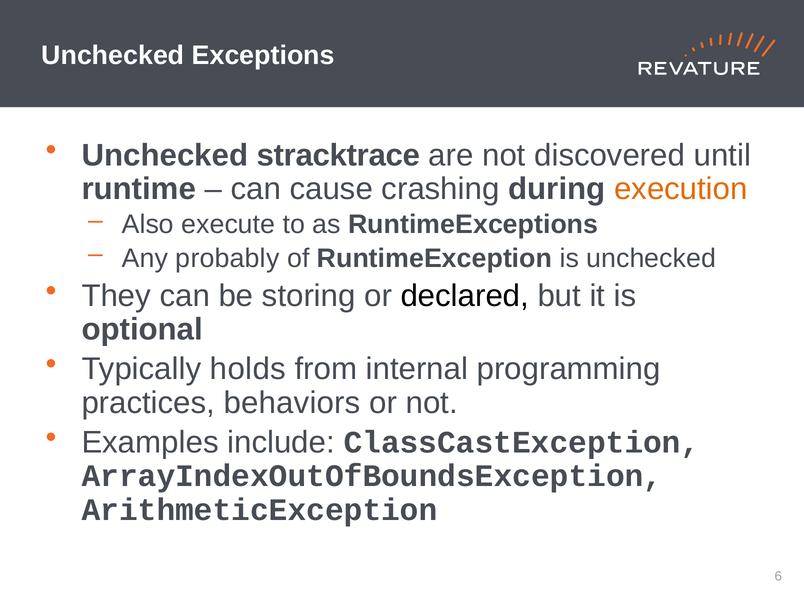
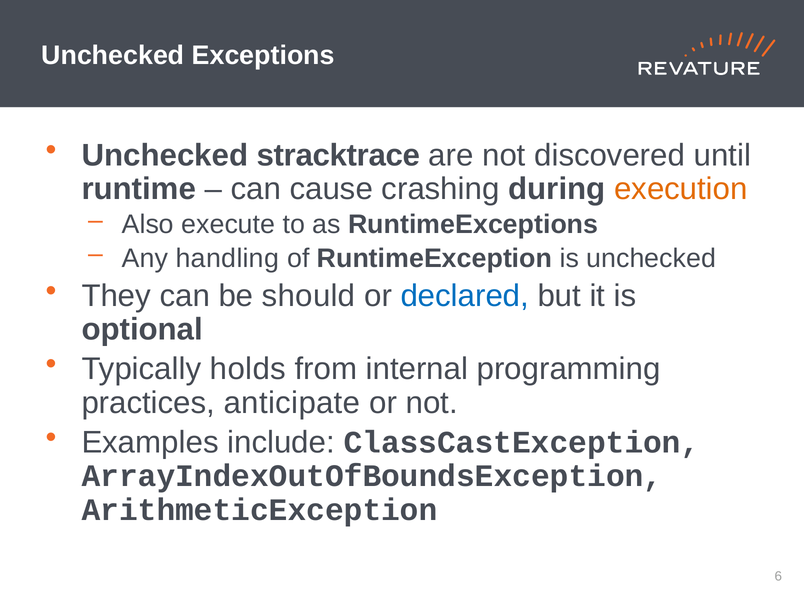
probably: probably -> handling
storing: storing -> should
declared colour: black -> blue
behaviors: behaviors -> anticipate
